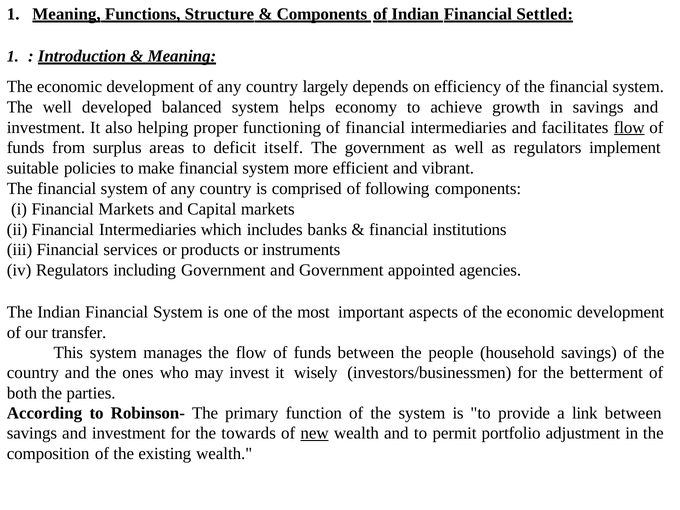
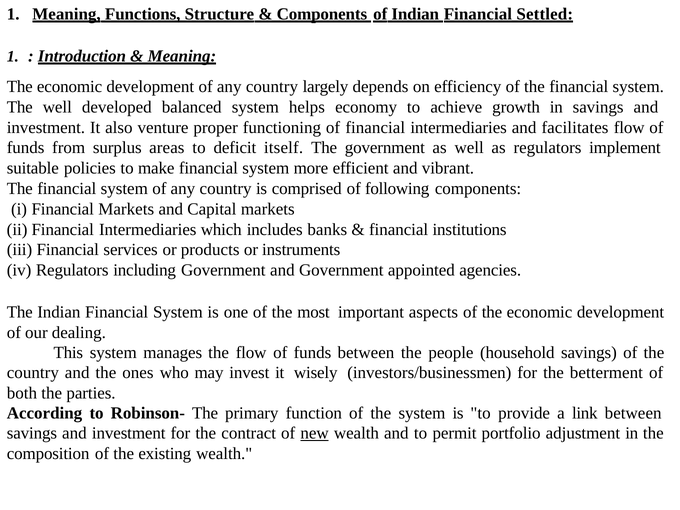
helping: helping -> venture
flow at (629, 127) underline: present -> none
transfer: transfer -> dealing
towards: towards -> contract
